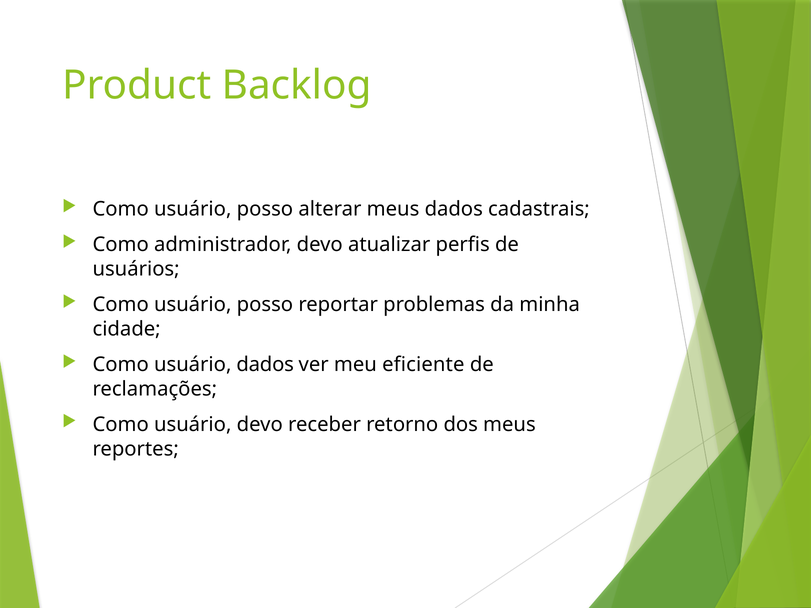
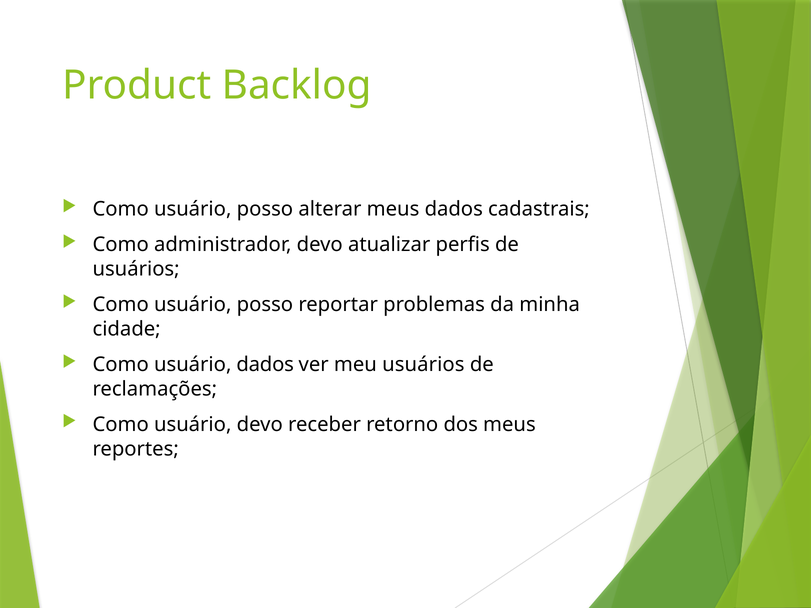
meu eficiente: eficiente -> usuários
